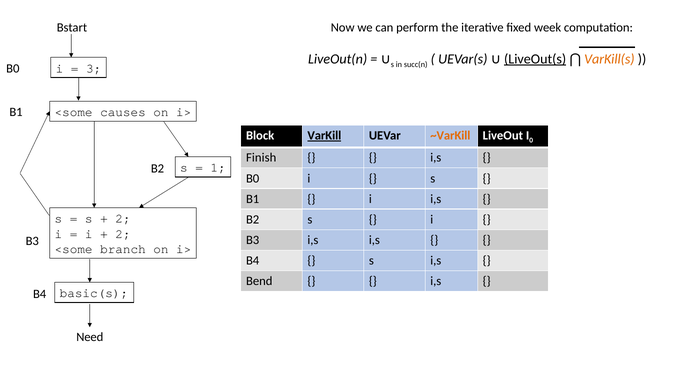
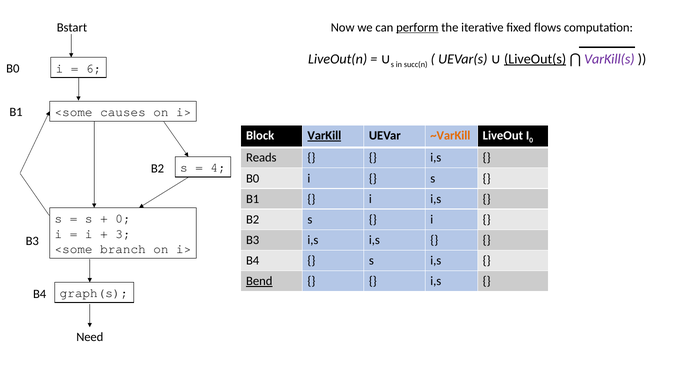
perform underline: none -> present
week: week -> flows
VarKill(s colour: orange -> purple
3: 3 -> 6
Finish: Finish -> Reads
1: 1 -> 4
2 at (123, 218): 2 -> 0
2 at (123, 234): 2 -> 3
Bend underline: none -> present
basic(s: basic(s -> graph(s
